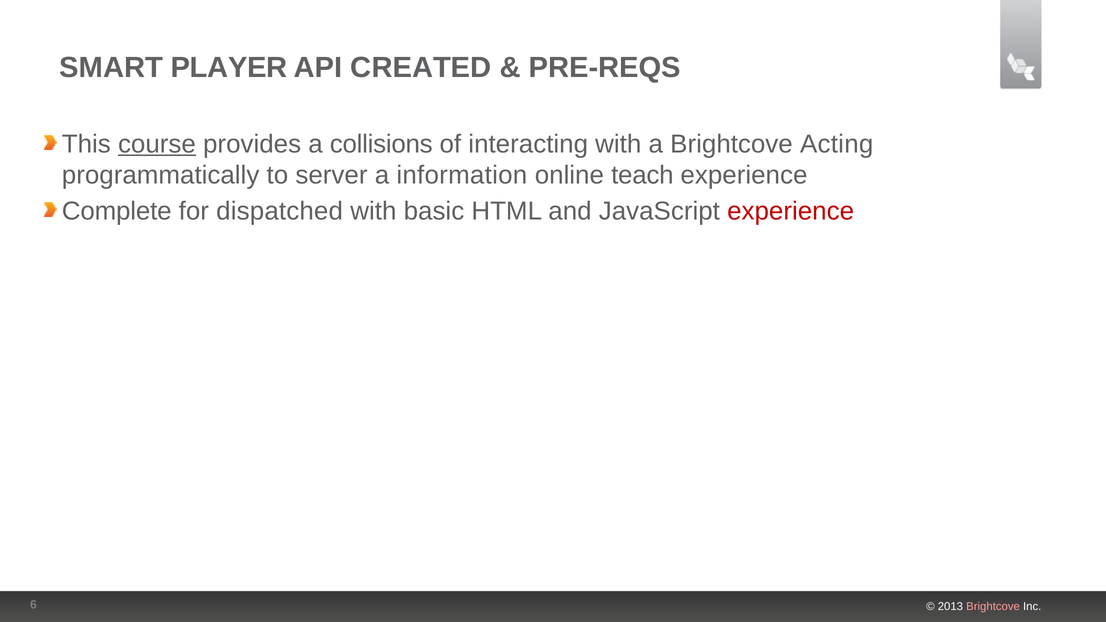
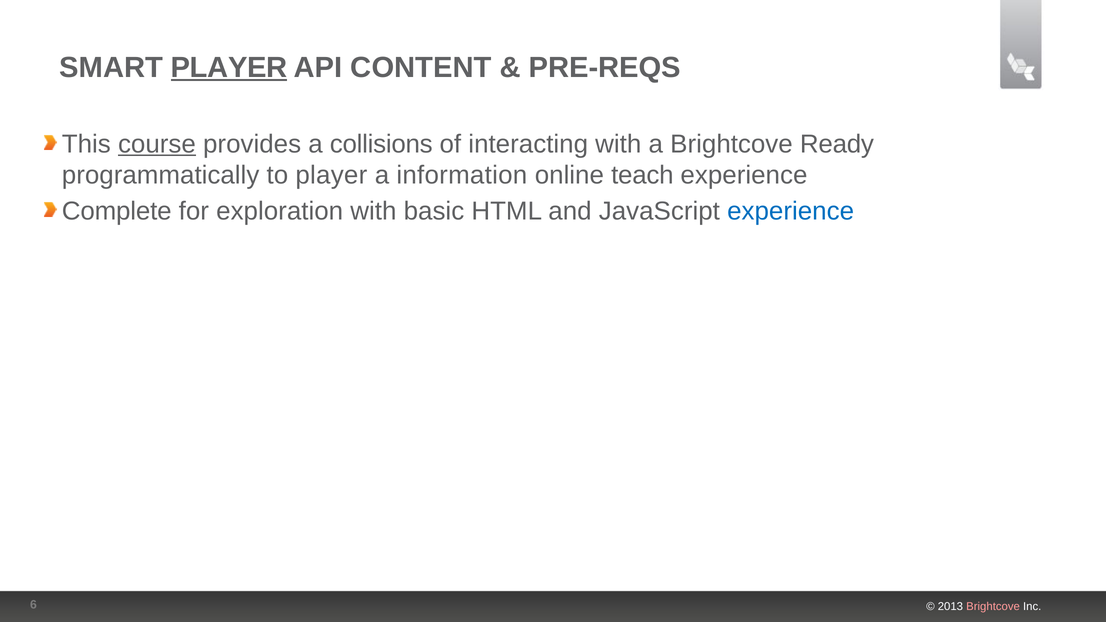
PLAYER at (229, 67) underline: none -> present
CREATED: CREATED -> CONTENT
Acting: Acting -> Ready
to server: server -> player
dispatched: dispatched -> exploration
experience at (791, 211) colour: red -> blue
